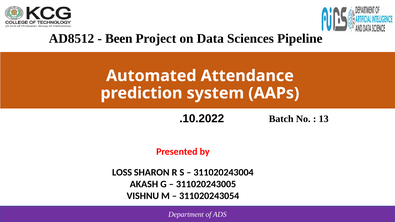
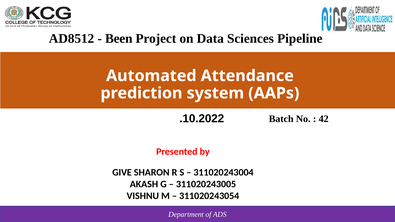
13: 13 -> 42
LOSS: LOSS -> GIVE
